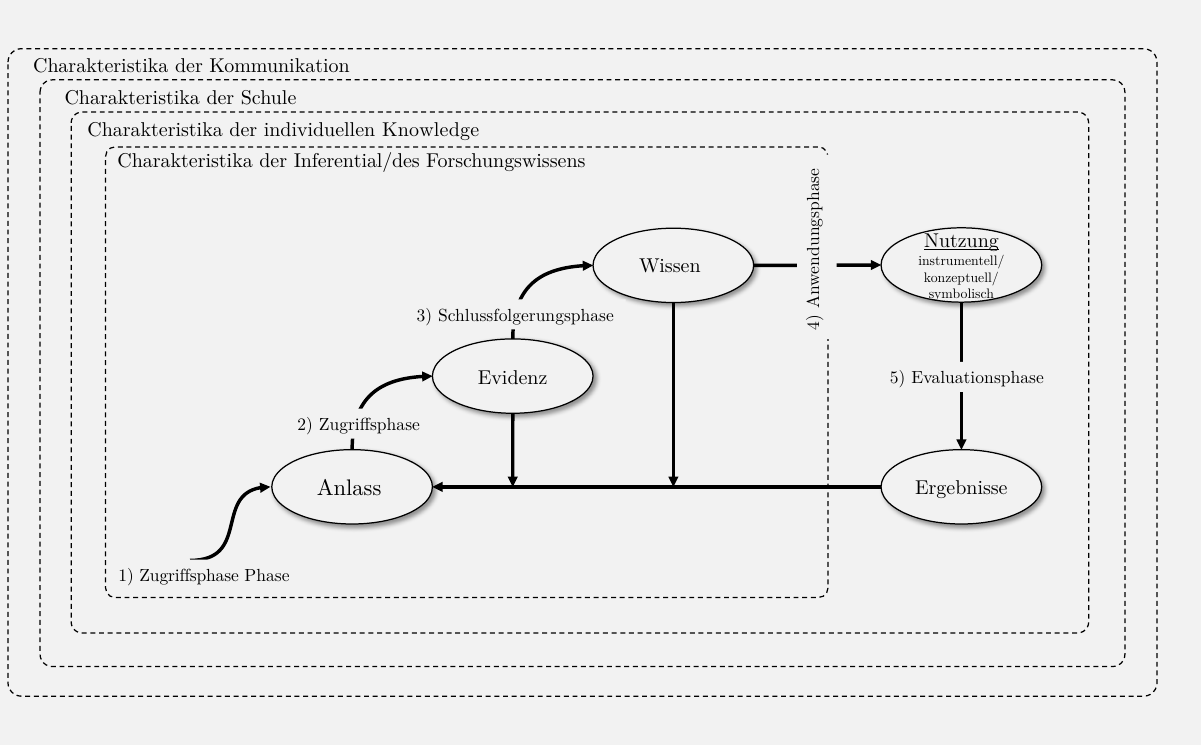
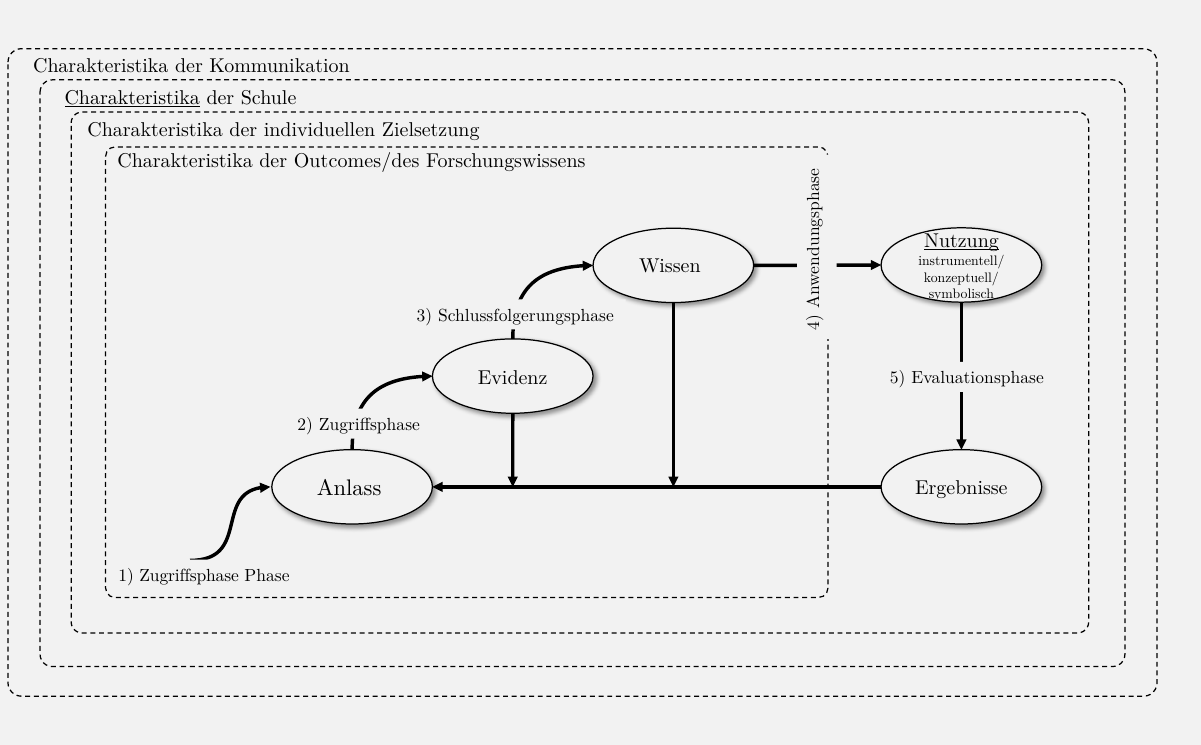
Charakteristika at (132, 98) underline: none -> present
Knowledge: Knowledge -> Zielsetzung
Inferential/des: Inferential/des -> Outcomes/des
